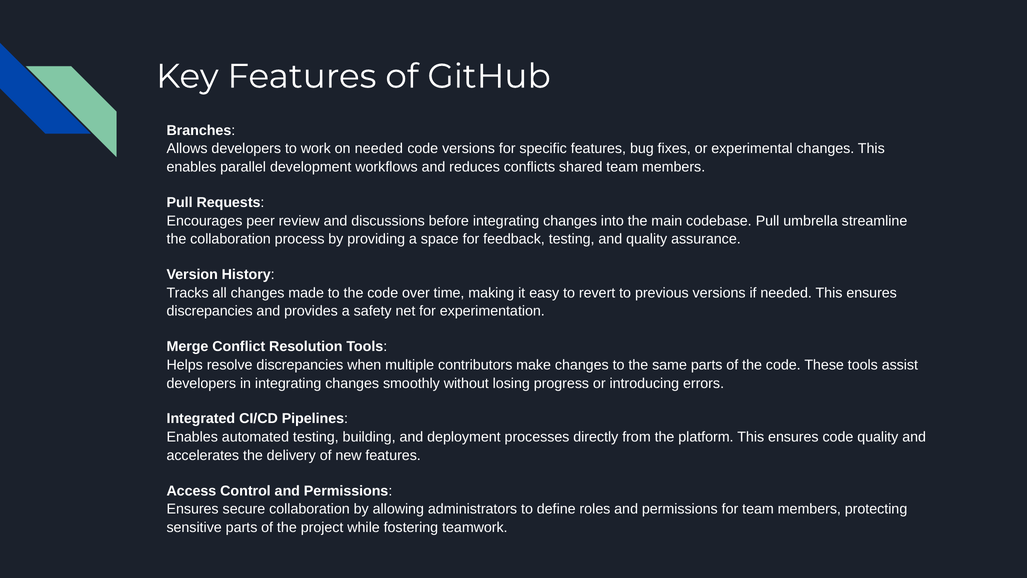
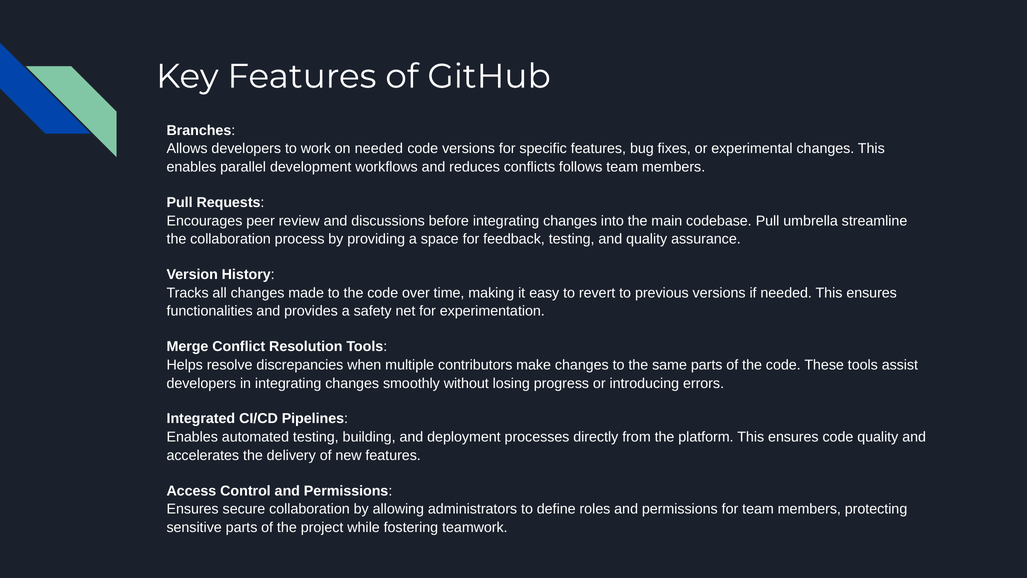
shared: shared -> follows
discrepancies at (210, 311): discrepancies -> functionalities
